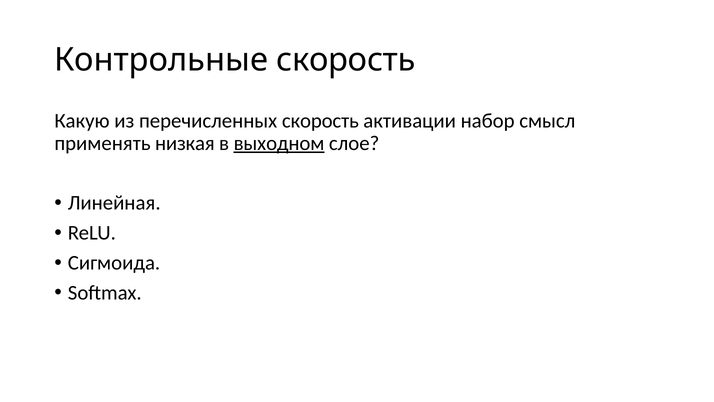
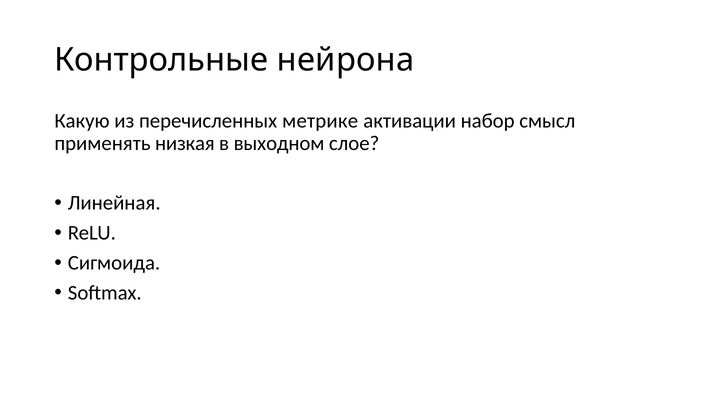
Контрольные скорость: скорость -> нейрона
перечисленных скорость: скорость -> метрике
выходном underline: present -> none
